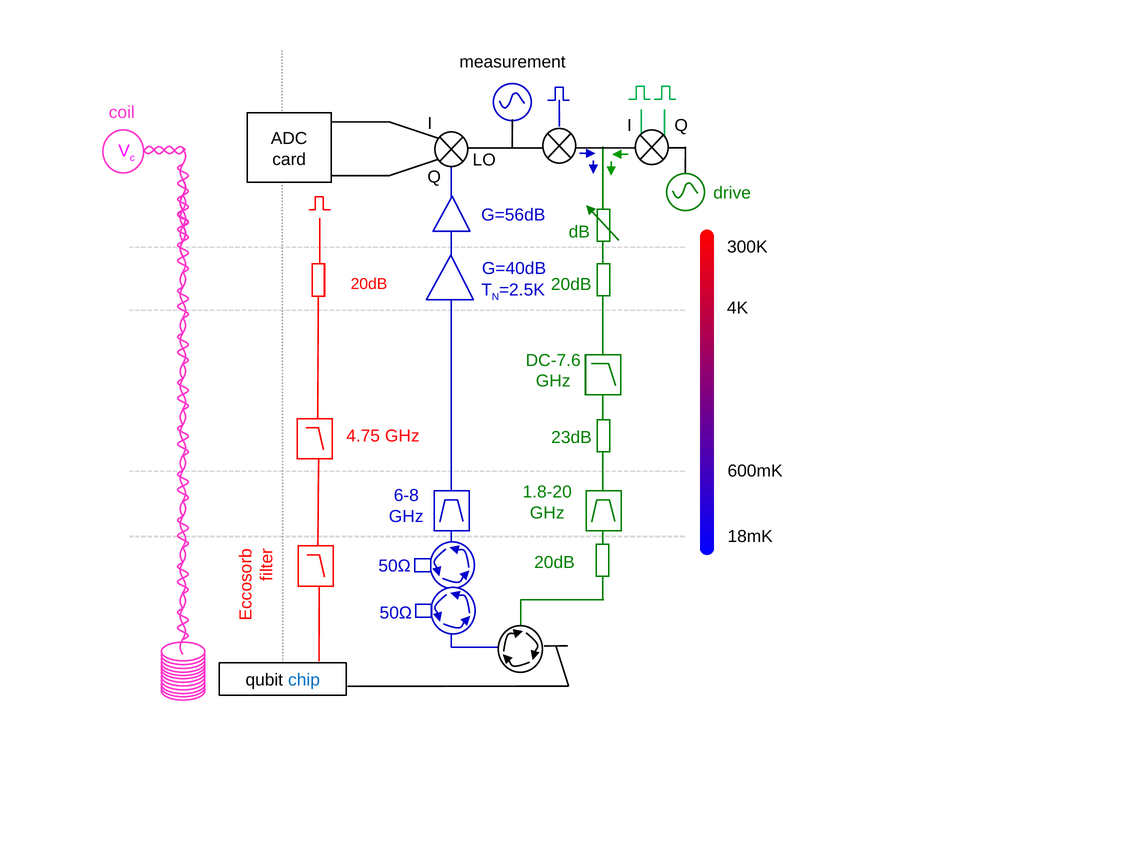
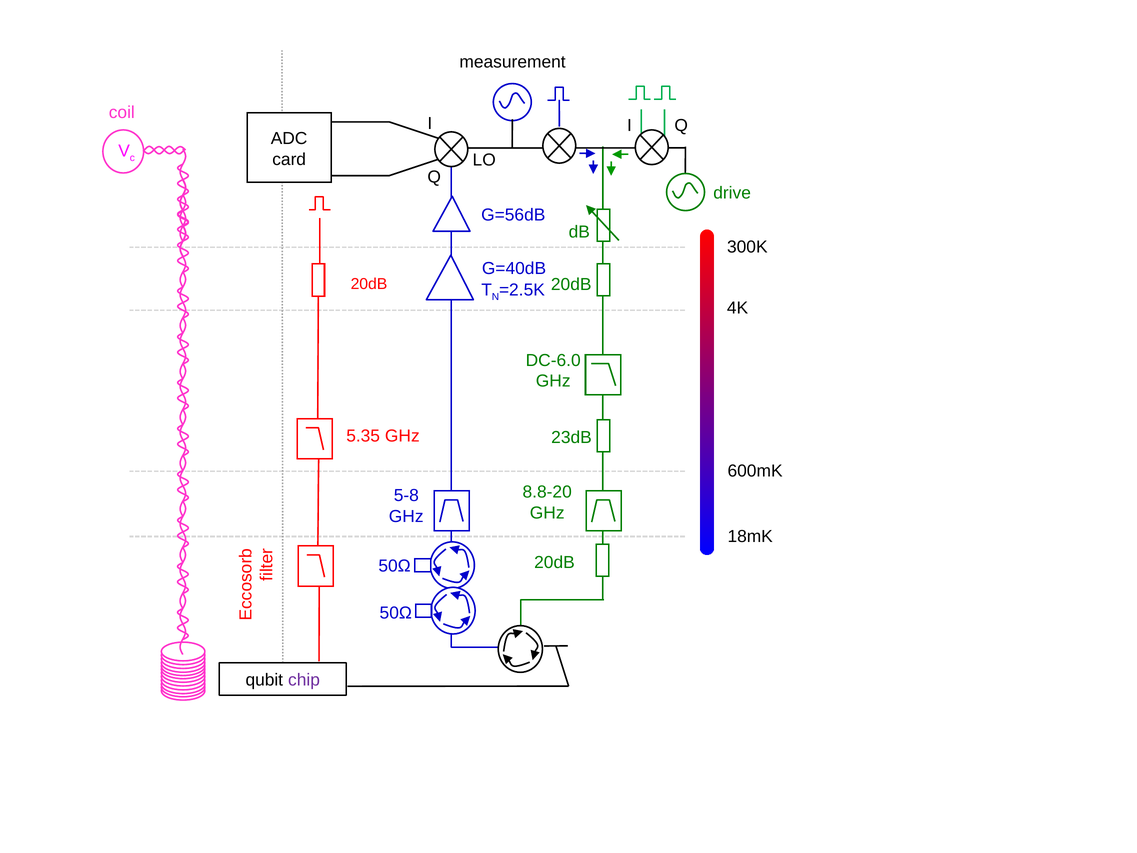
DC-7.6: DC-7.6 -> DC-6.0
4.75: 4.75 -> 5.35
1.8-20: 1.8-20 -> 8.8-20
6-8: 6-8 -> 5-8
chip colour: blue -> purple
